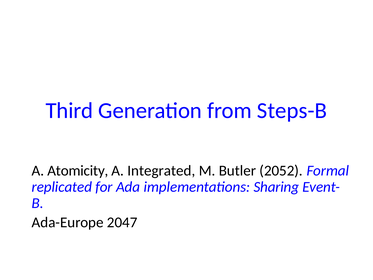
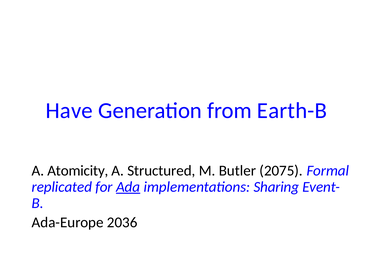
Third: Third -> Have
Steps-B: Steps-B -> Earth-B
Integrated: Integrated -> Structured
2052: 2052 -> 2075
Ada underline: none -> present
2047: 2047 -> 2036
